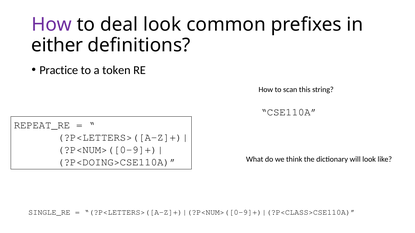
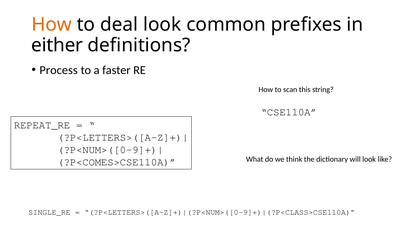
How at (52, 25) colour: purple -> orange
Practice: Practice -> Process
token: token -> faster
?P<DOING>CSE110A: ?P<DOING>CSE110A -> ?P<COMES>CSE110A
